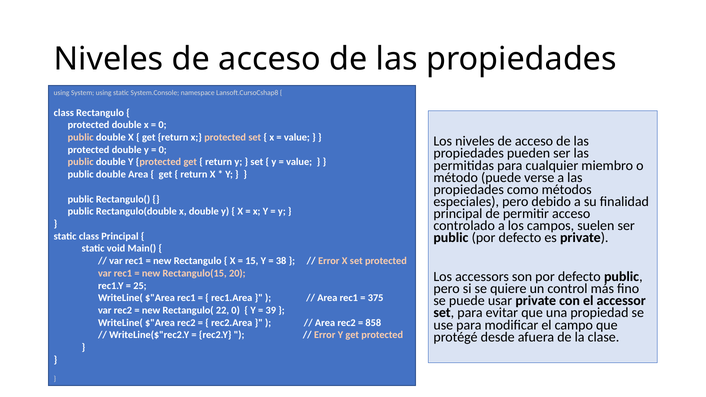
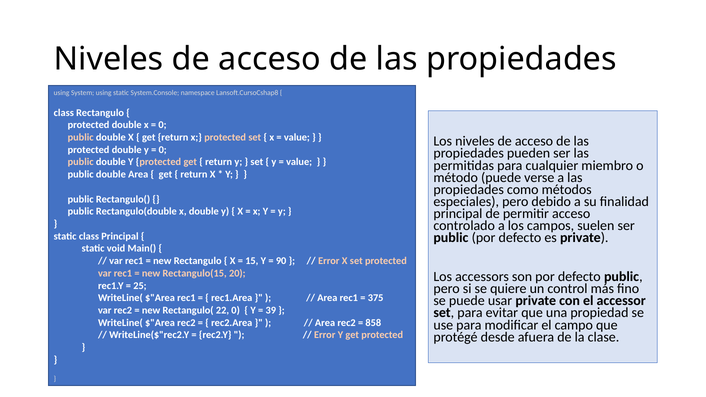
38: 38 -> 90
